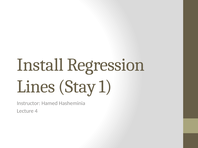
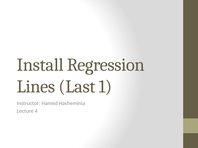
Stay: Stay -> Last
